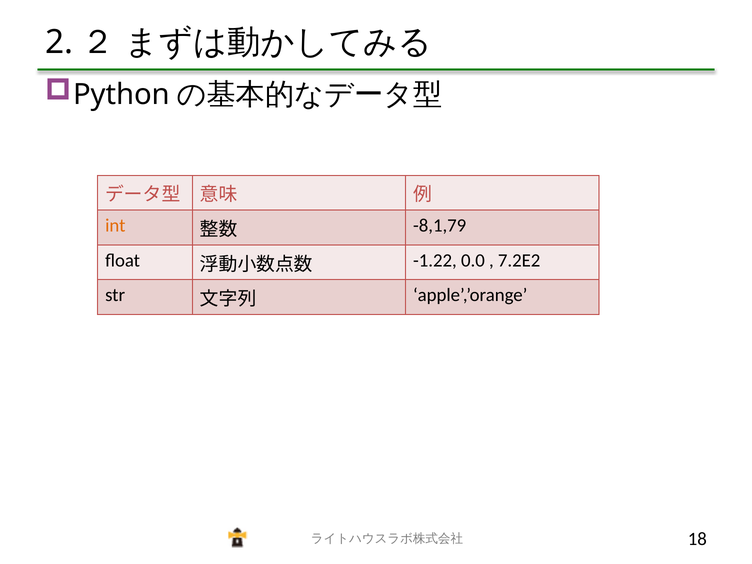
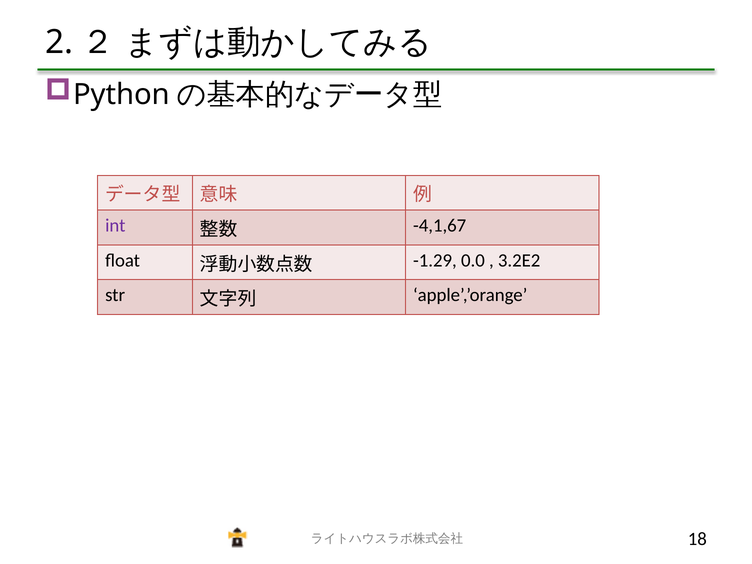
int colour: orange -> purple
-8,1,79: -8,1,79 -> -4,1,67
-1.22: -1.22 -> -1.29
7.2E2: 7.2E2 -> 3.2E2
